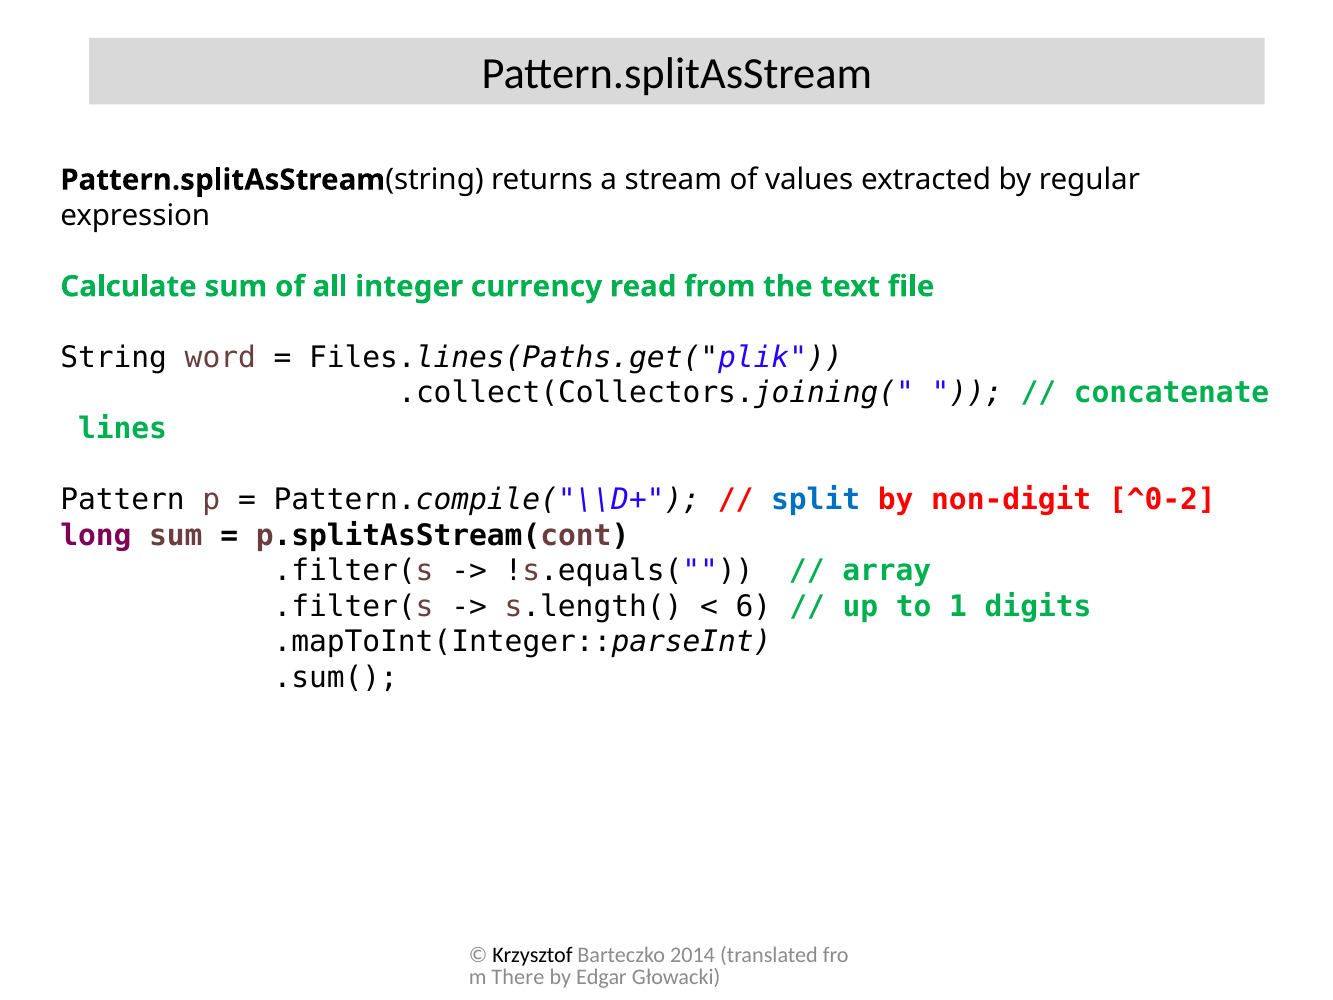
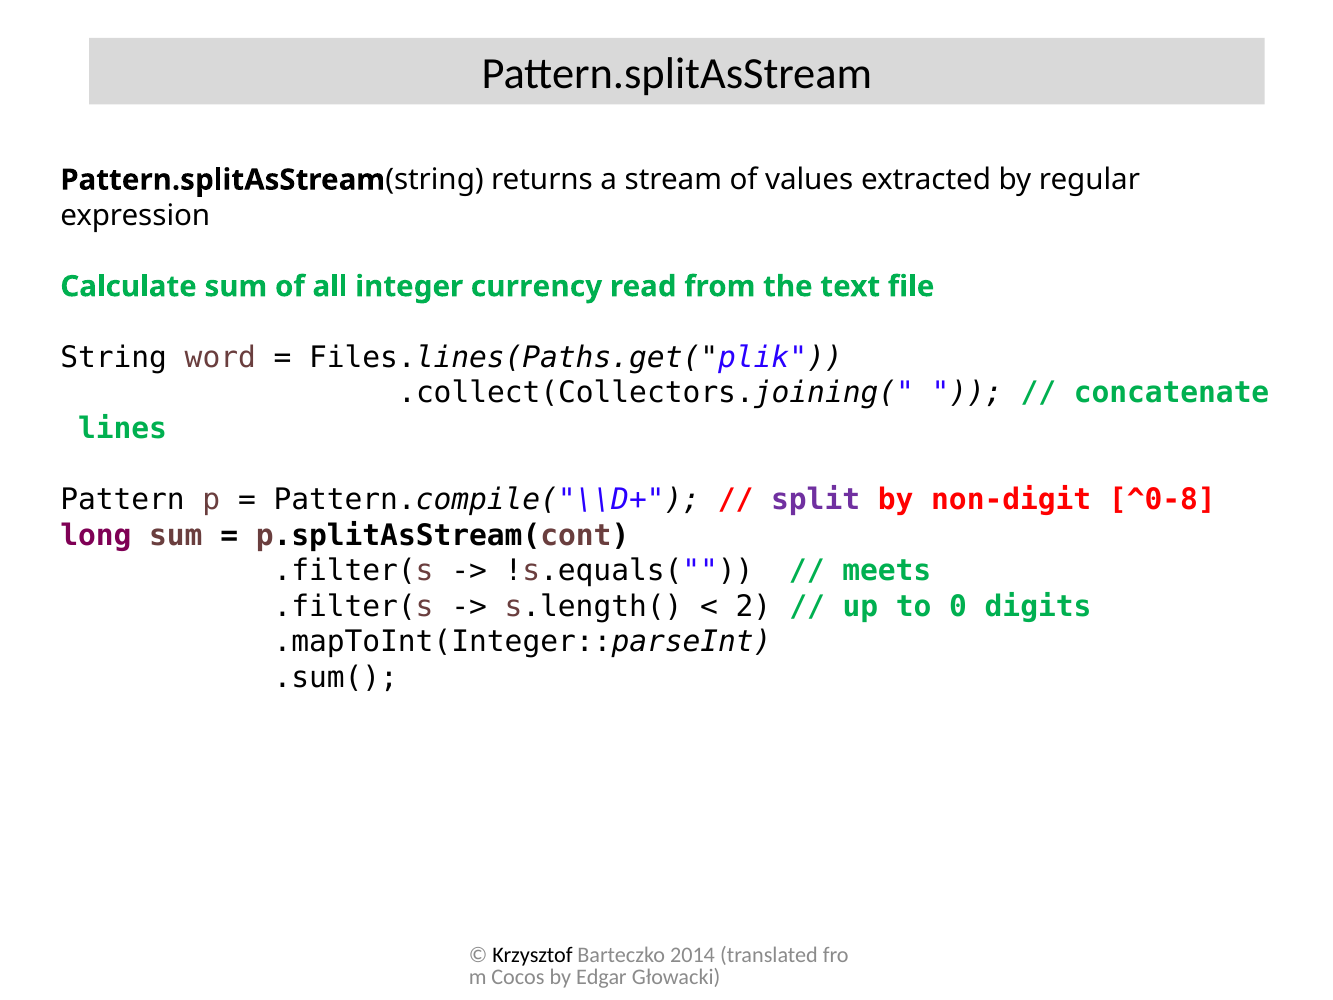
split colour: blue -> purple
^0-2: ^0-2 -> ^0-8
array: array -> meets
6: 6 -> 2
1: 1 -> 0
There: There -> Cocos
